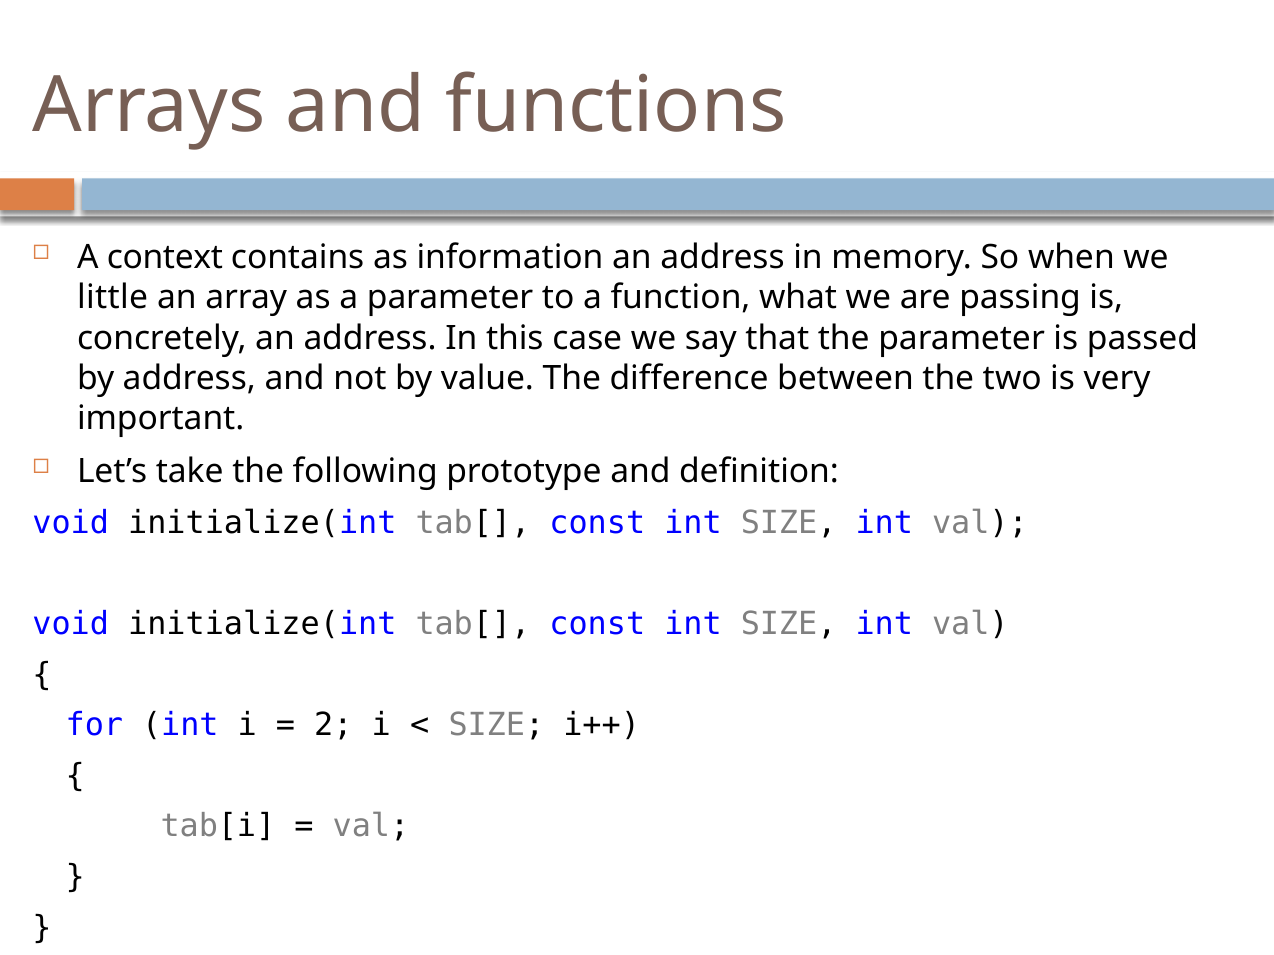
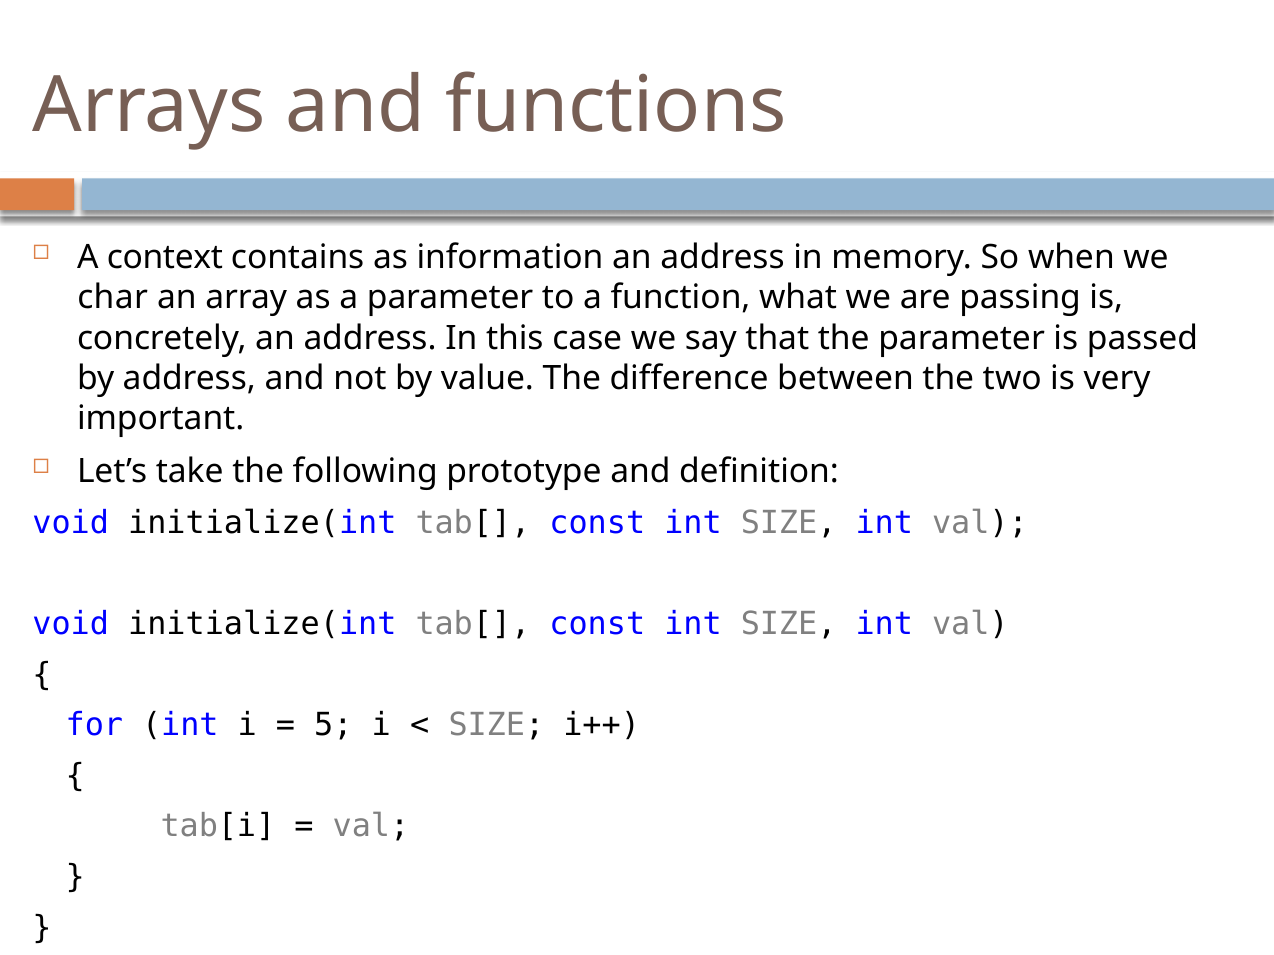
little: little -> char
2: 2 -> 5
